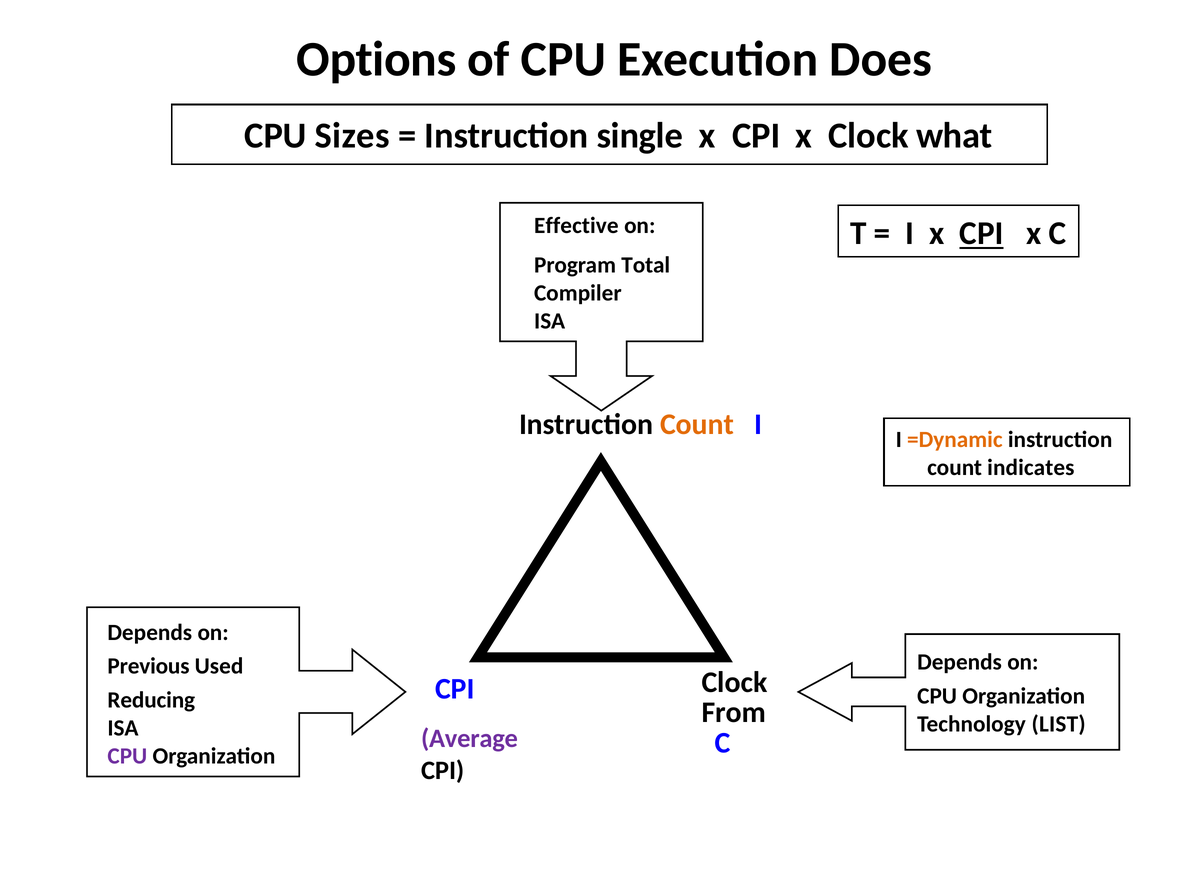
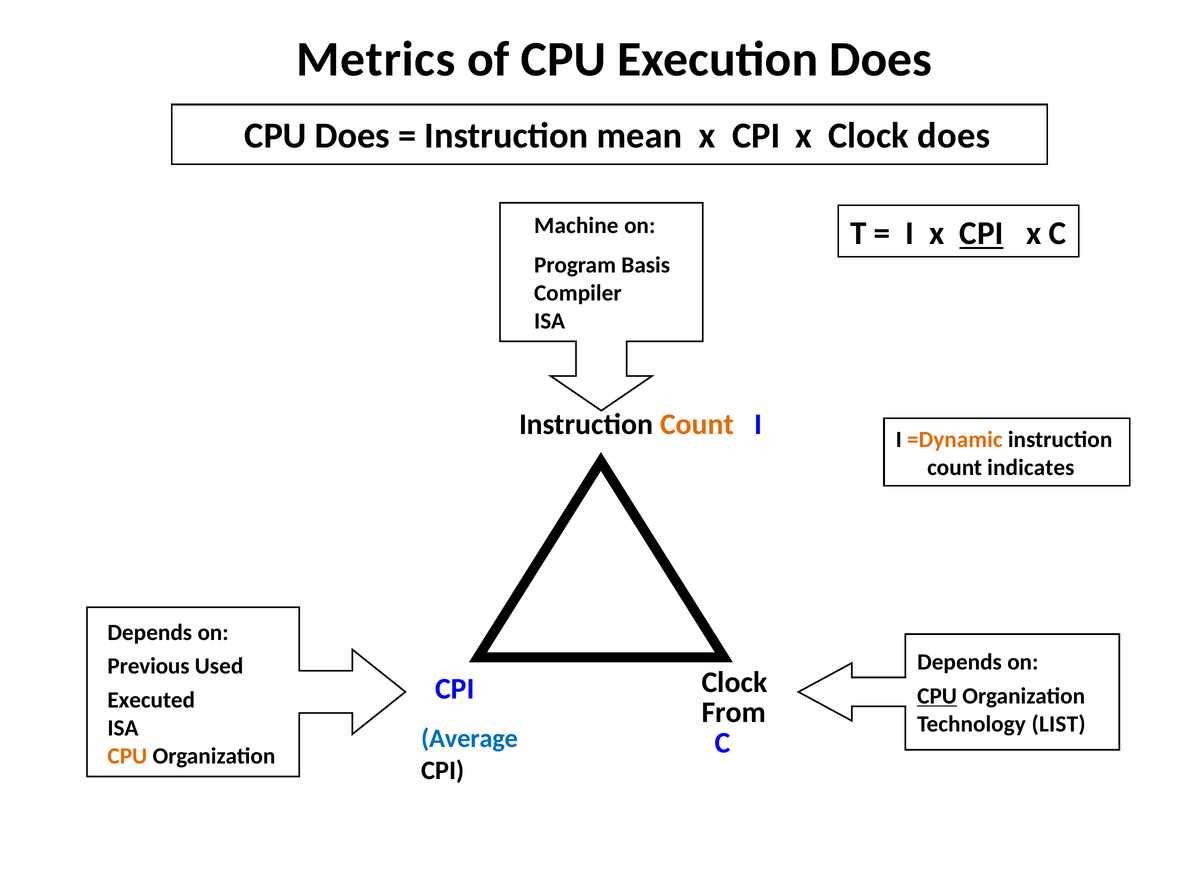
Options: Options -> Metrics
CPU Sizes: Sizes -> Does
single: single -> mean
Clock what: what -> does
Effective: Effective -> Machine
Total: Total -> Basis
CPU at (937, 696) underline: none -> present
Reducing: Reducing -> Executed
Average colour: purple -> blue
CPU at (127, 756) colour: purple -> orange
